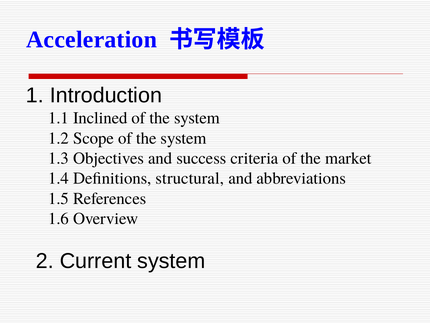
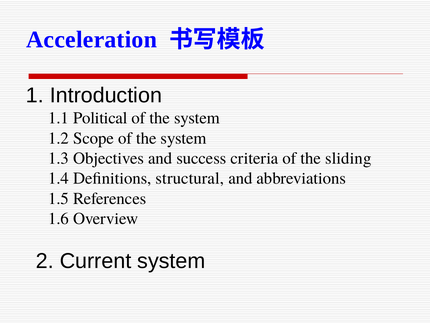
Inclined: Inclined -> Political
market: market -> sliding
